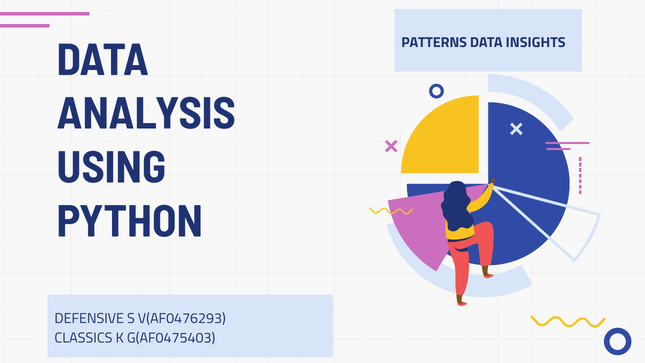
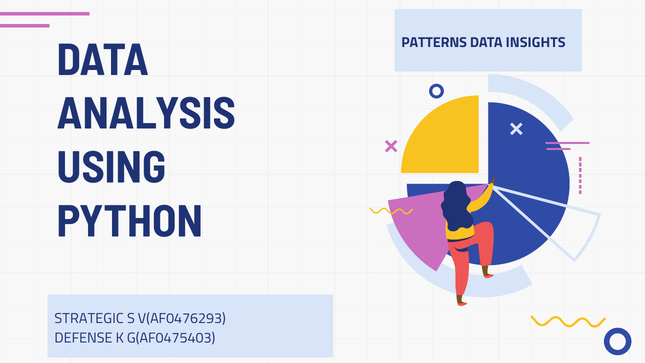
DEFENSIVE: DEFENSIVE -> STRATEGIC
CLASSICS: CLASSICS -> DEFENSE
